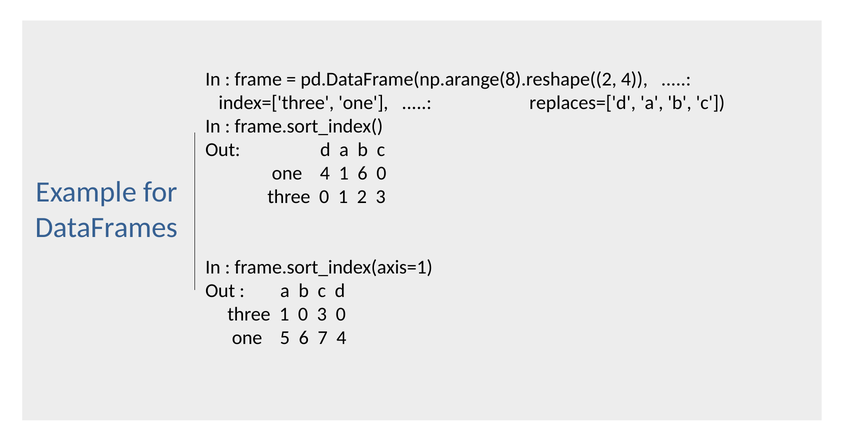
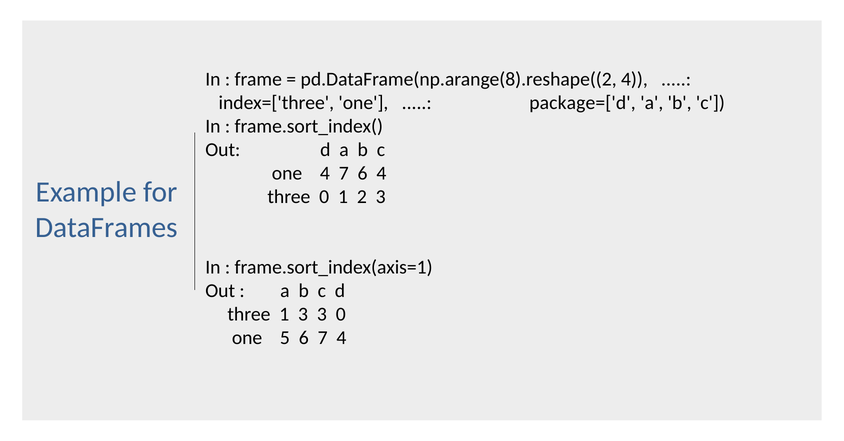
replaces=['d: replaces=['d -> package=['d
4 1: 1 -> 7
6 0: 0 -> 4
1 0: 0 -> 3
